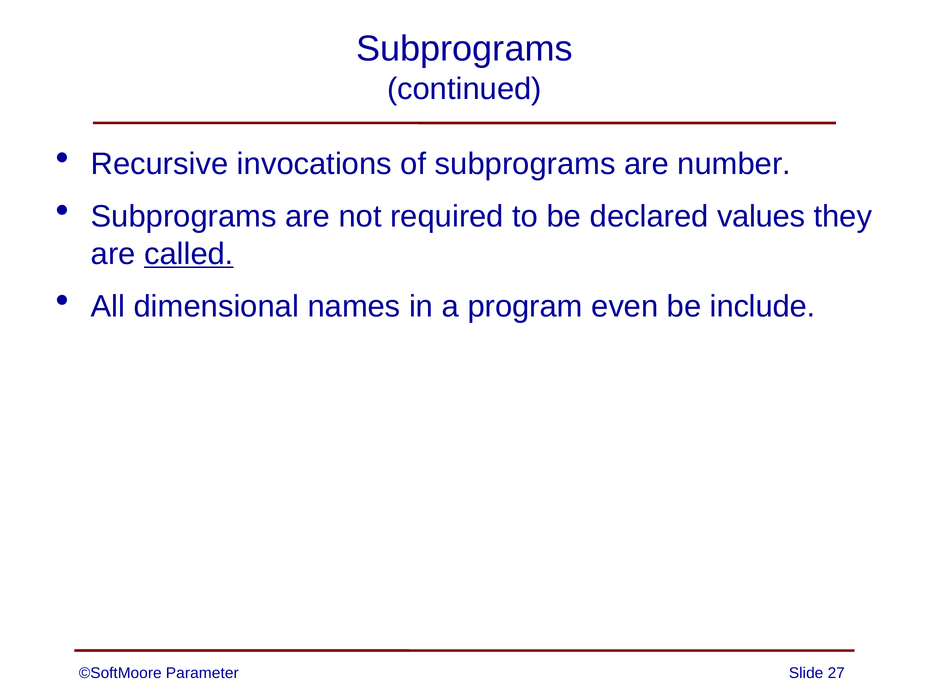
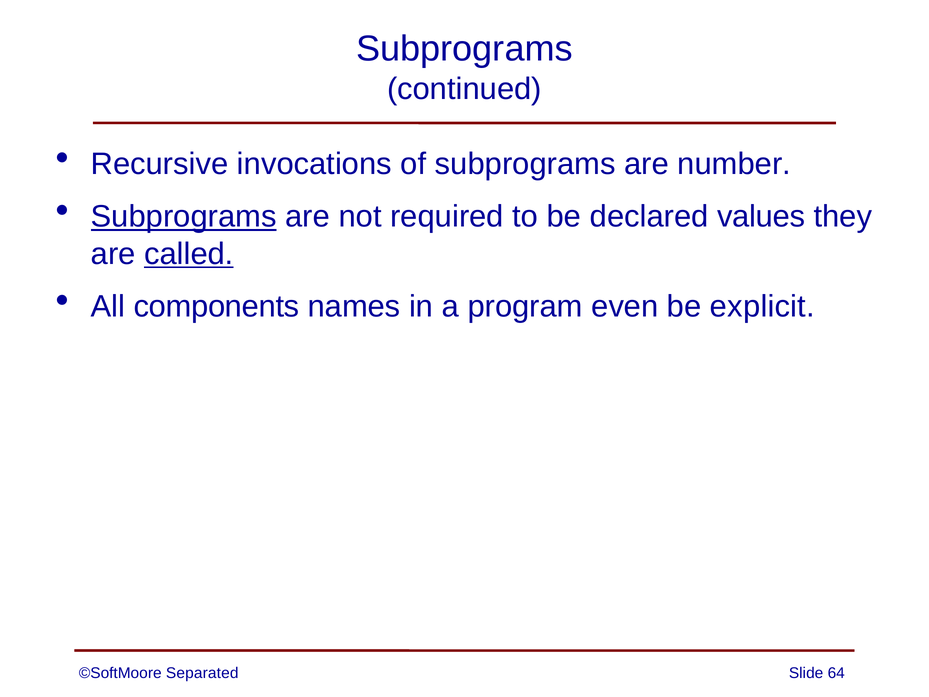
Subprograms at (184, 217) underline: none -> present
dimensional: dimensional -> components
include: include -> explicit
Parameter: Parameter -> Separated
27: 27 -> 64
